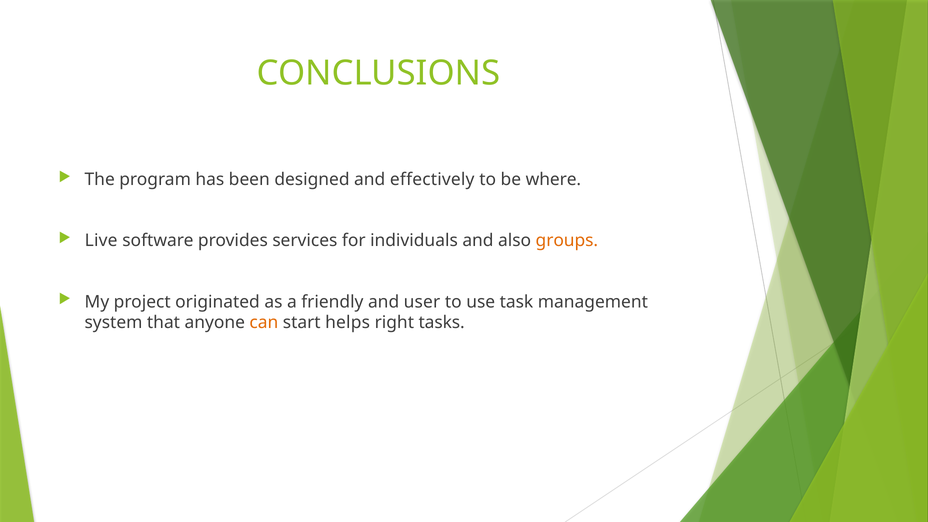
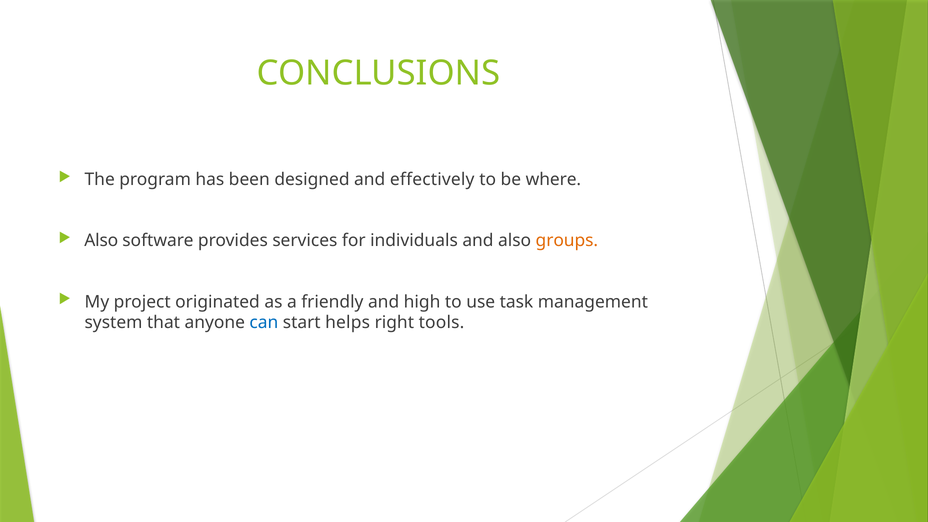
Live at (101, 241): Live -> Also
user: user -> high
can colour: orange -> blue
tasks: tasks -> tools
